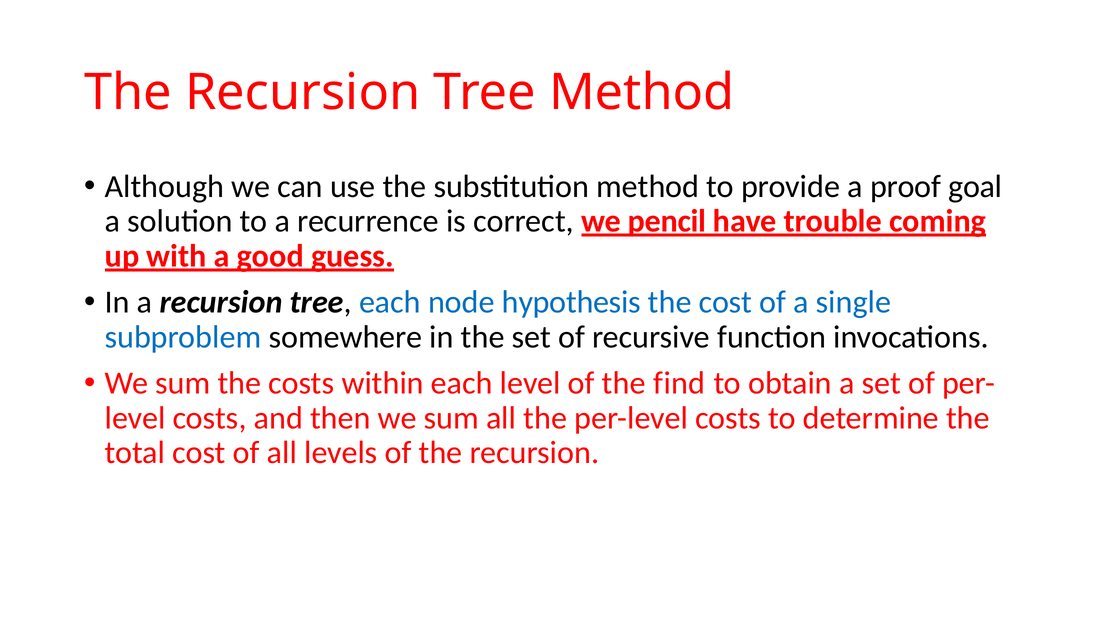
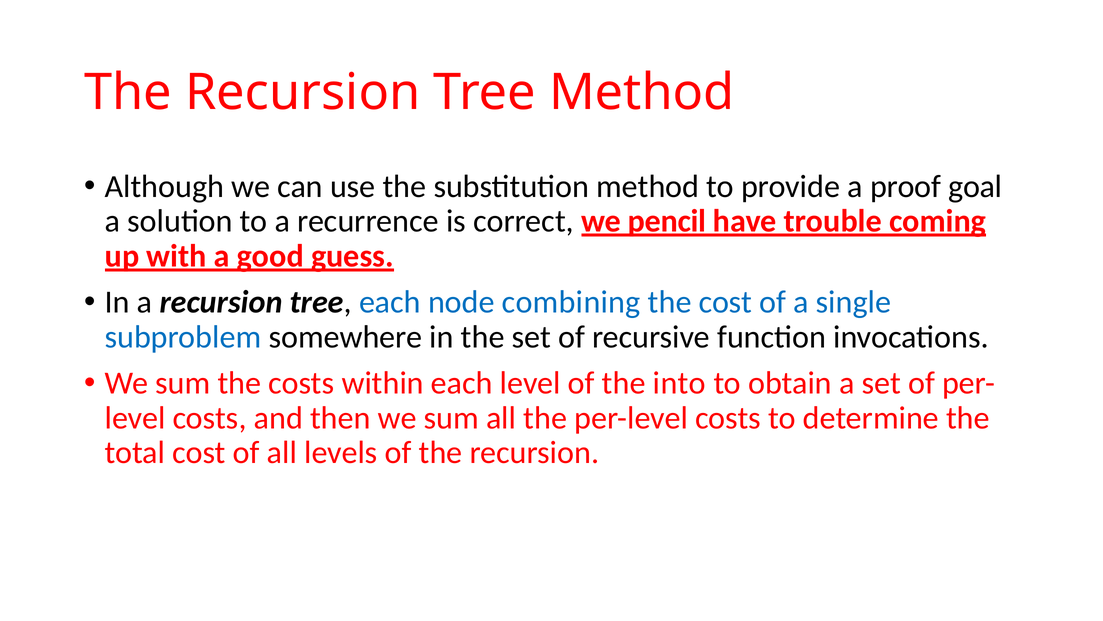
hypothesis: hypothesis -> combining
find: find -> into
